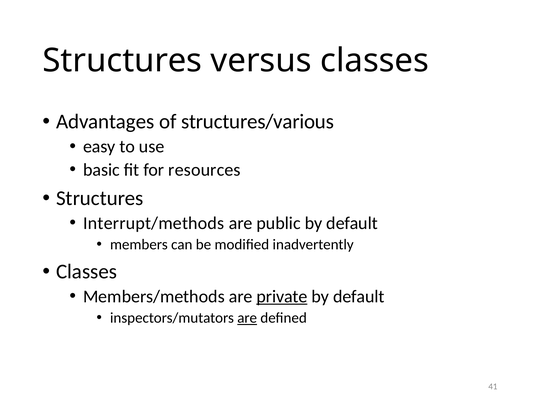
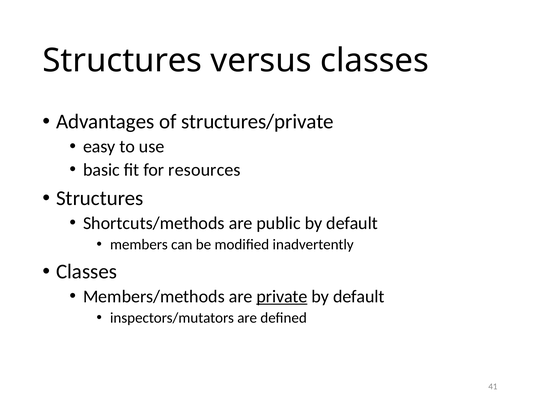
structures/various: structures/various -> structures/private
Interrupt/methods: Interrupt/methods -> Shortcuts/methods
are at (247, 318) underline: present -> none
